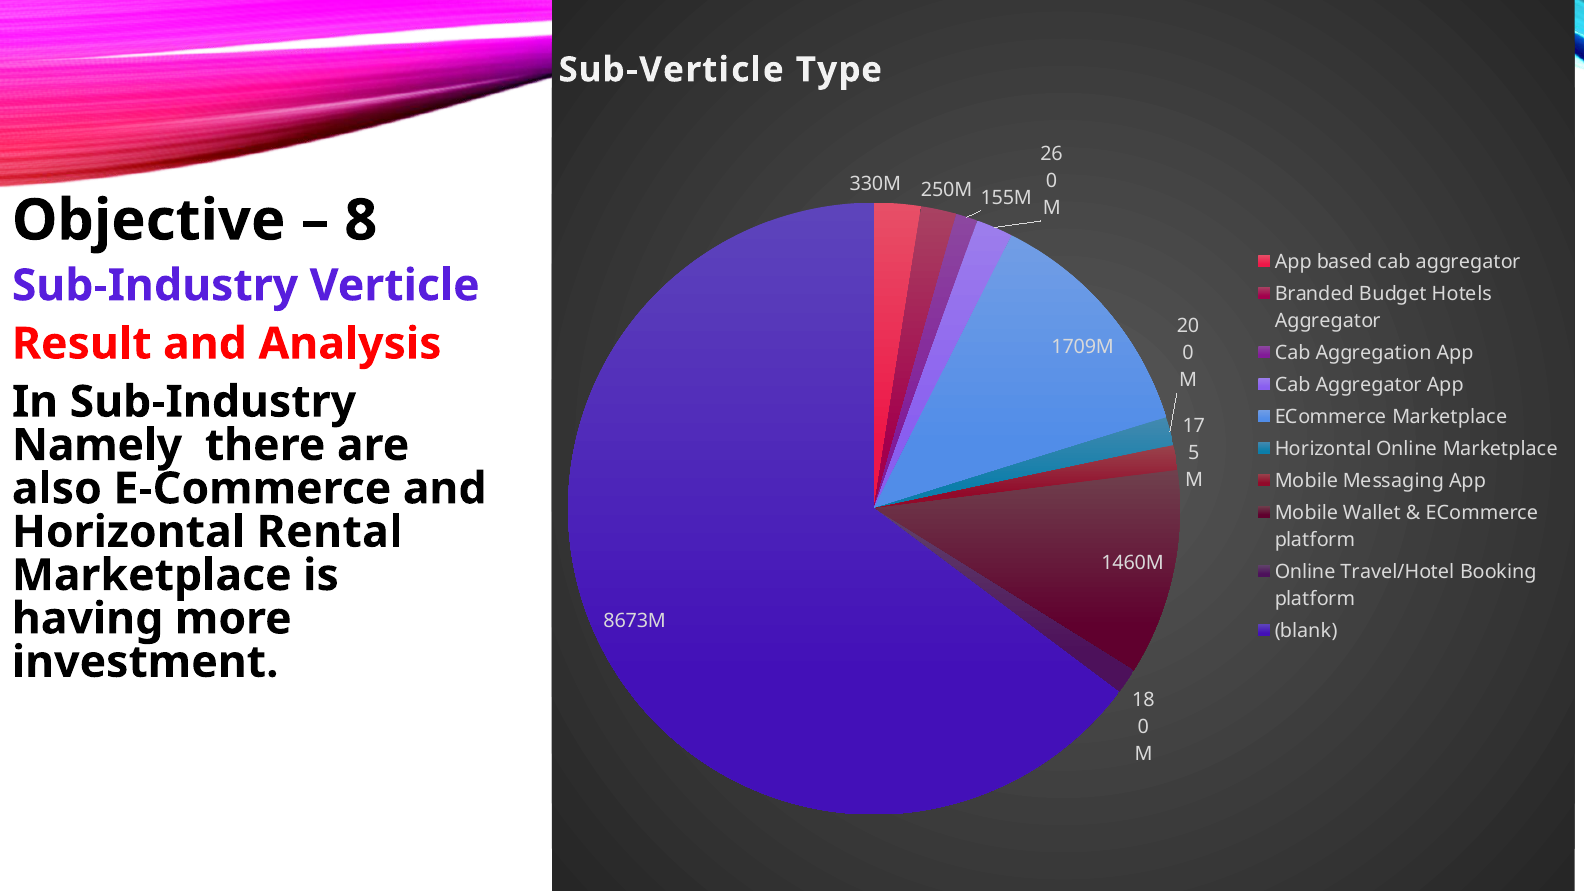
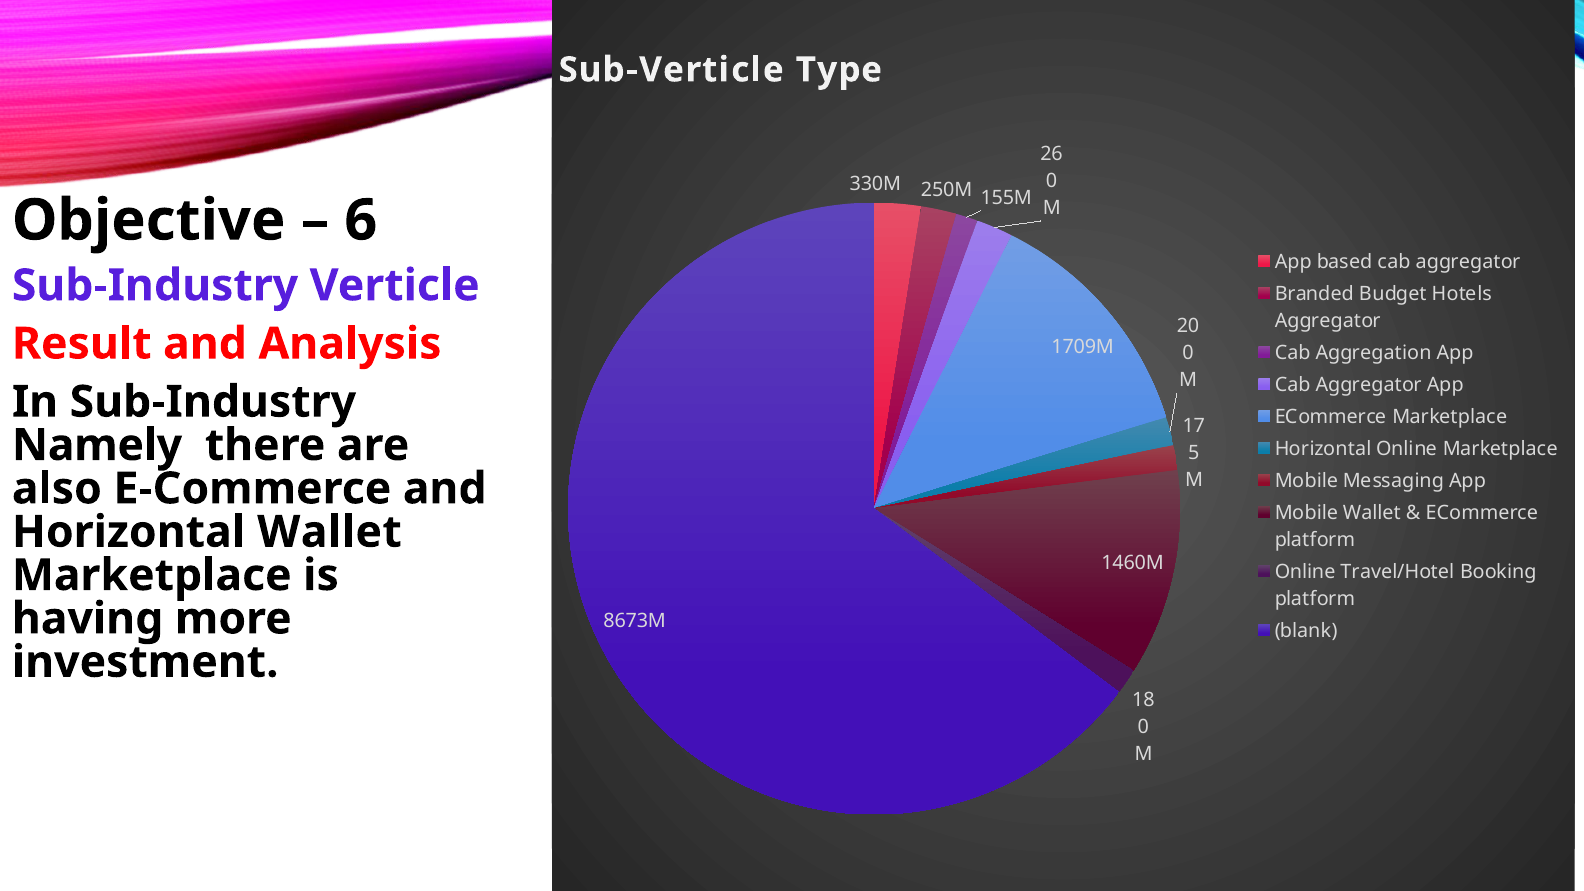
8: 8 -> 6
Horizontal Rental: Rental -> Wallet
